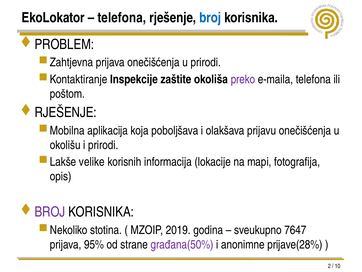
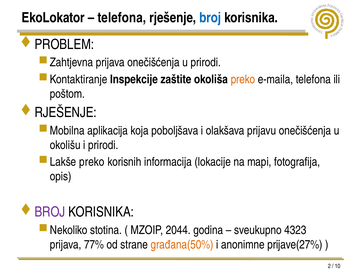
preko at (243, 79) colour: purple -> orange
Lakše velike: velike -> preko
2019: 2019 -> 2044
7647: 7647 -> 4323
95%: 95% -> 77%
građana(50% colour: purple -> orange
prijave(28%: prijave(28% -> prijave(27%
